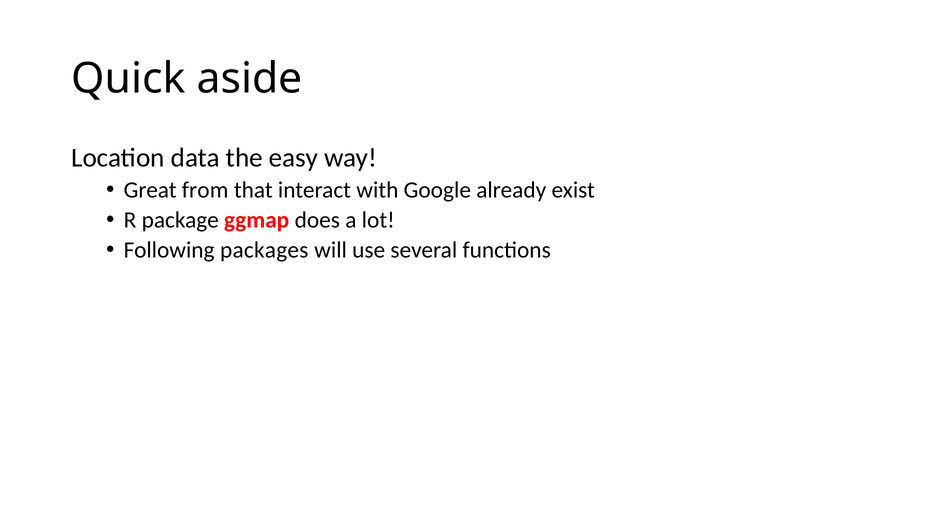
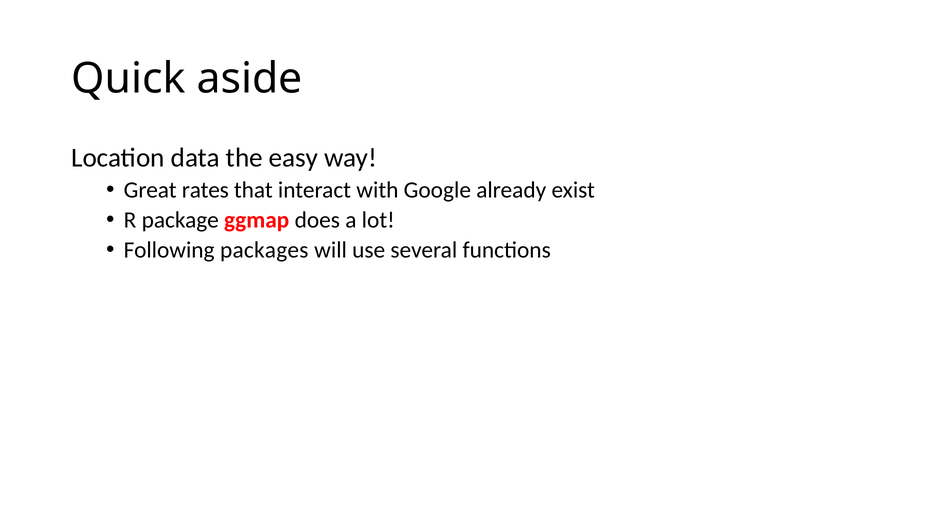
from: from -> rates
